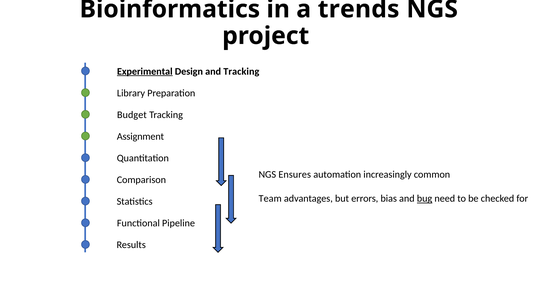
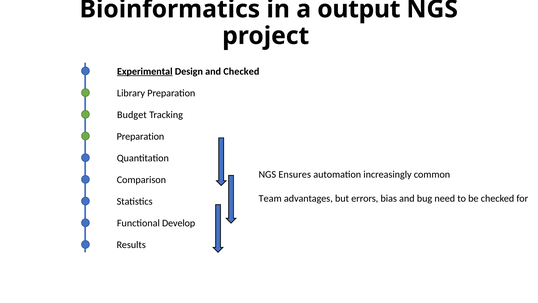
trends: trends -> output
and Tracking: Tracking -> Checked
Assignment at (140, 136): Assignment -> Preparation
bug underline: present -> none
Pipeline: Pipeline -> Develop
